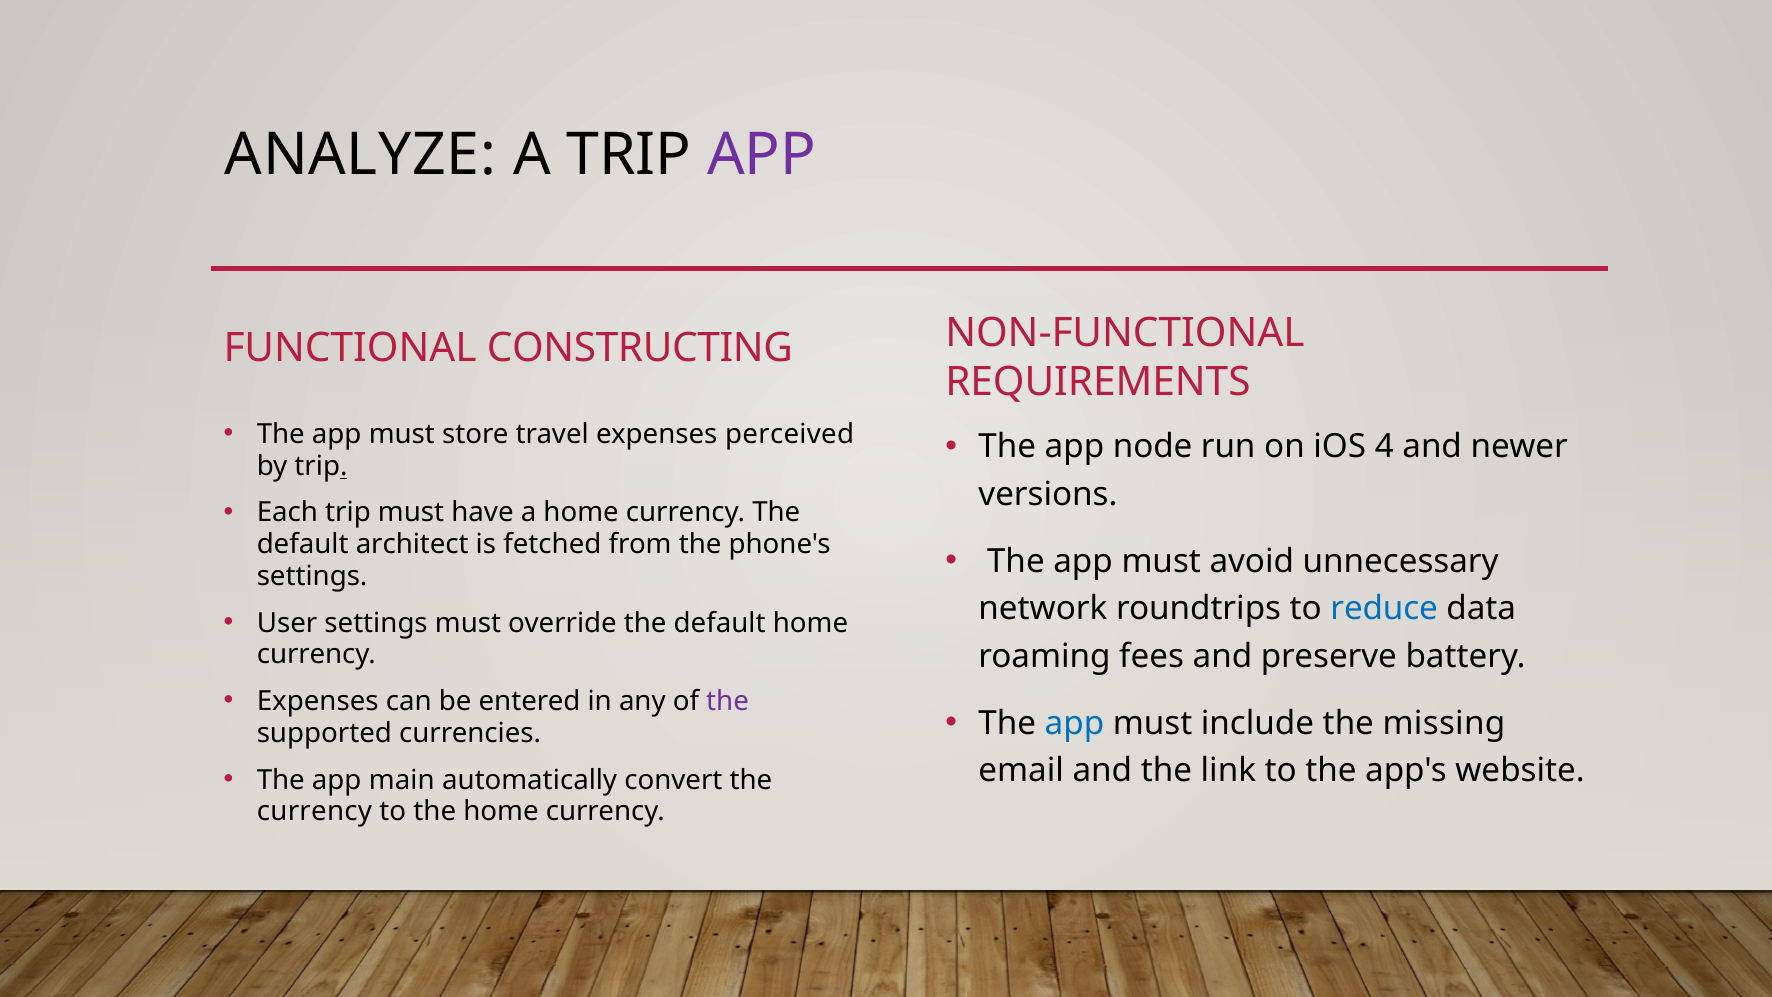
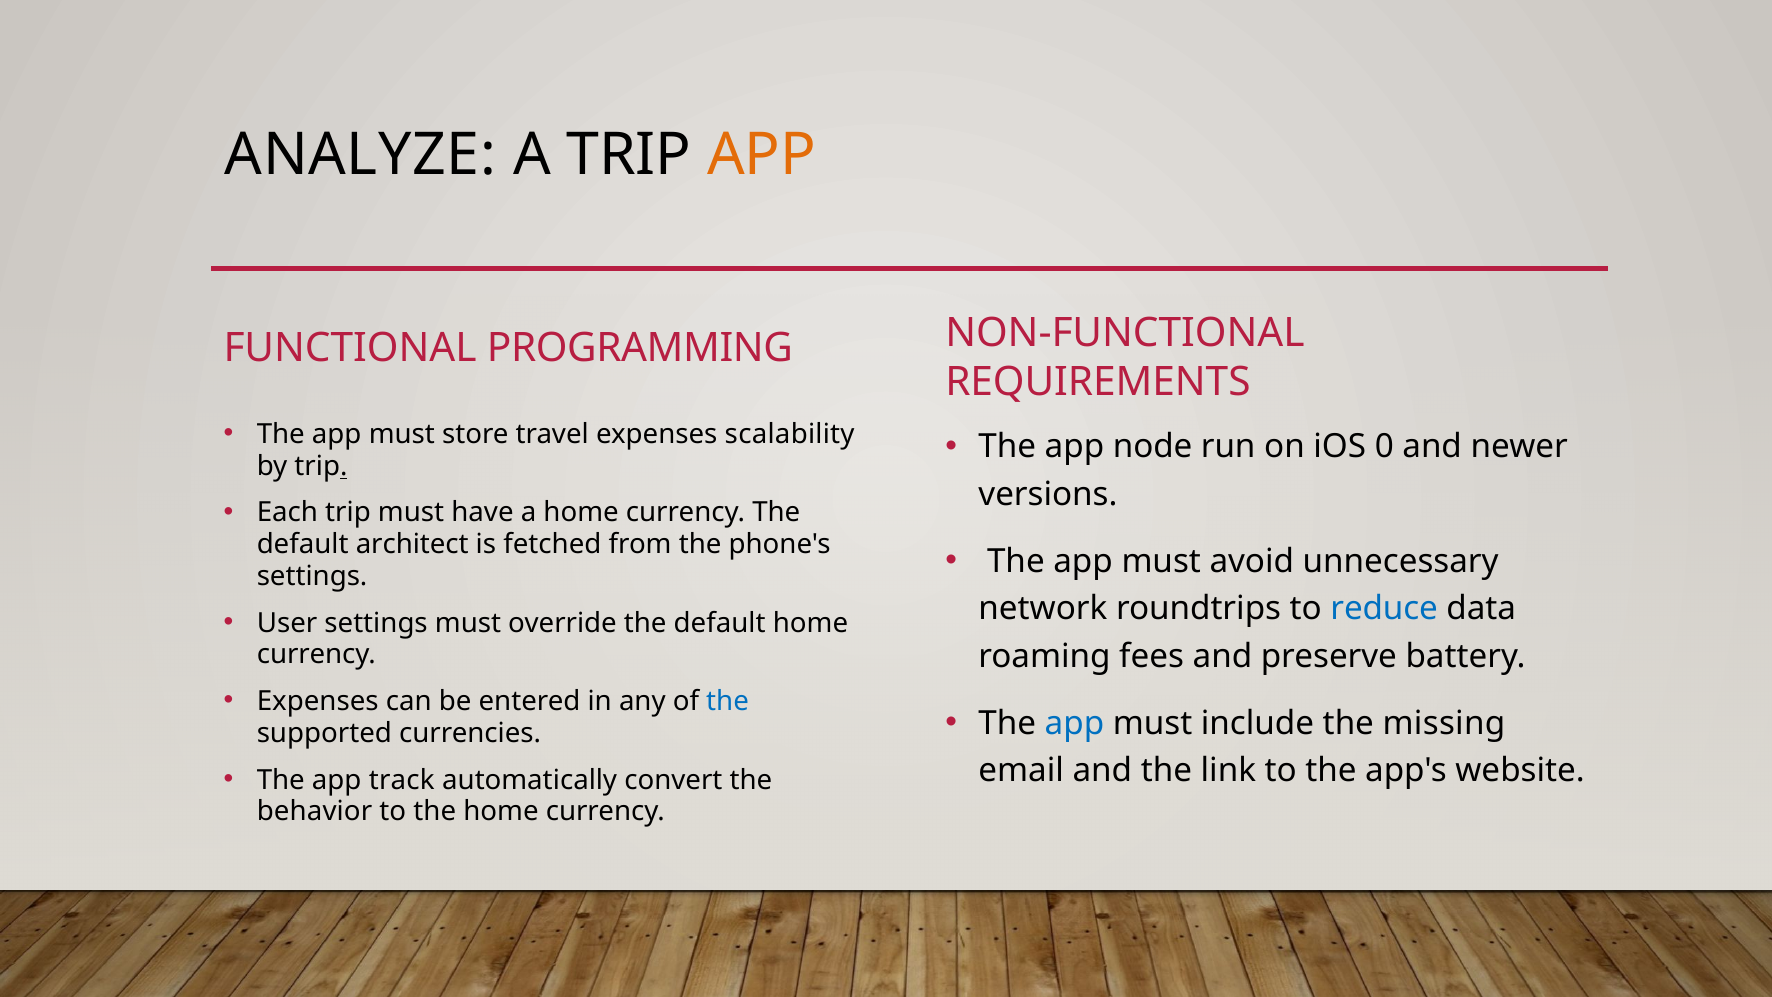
APP at (762, 155) colour: purple -> orange
CONSTRUCTING: CONSTRUCTING -> PROGRAMMING
perceived: perceived -> scalability
4: 4 -> 0
the at (728, 701) colour: purple -> blue
main: main -> track
currency at (314, 812): currency -> behavior
